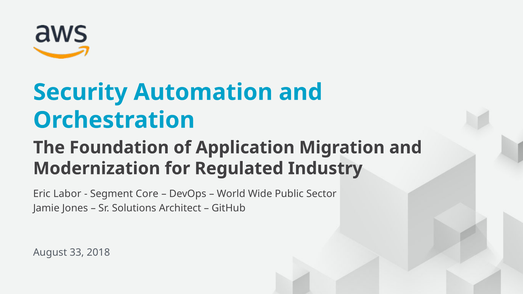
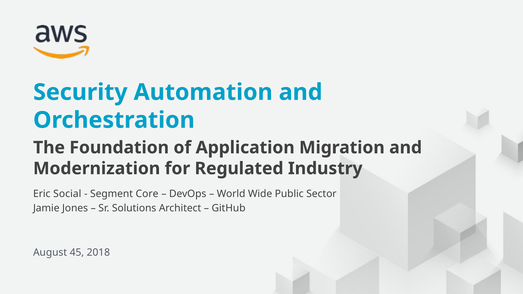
Labor: Labor -> Social
33: 33 -> 45
